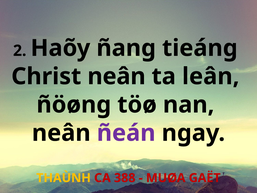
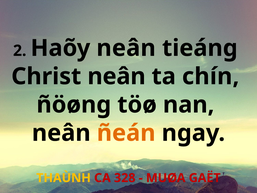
Haõy ñang: ñang -> neân
leân: leân -> chín
ñeán colour: purple -> orange
388: 388 -> 328
